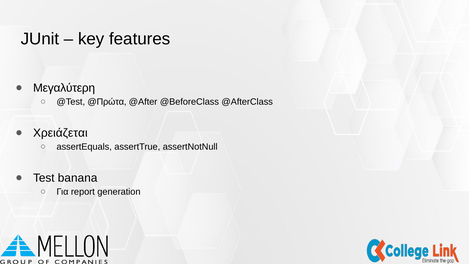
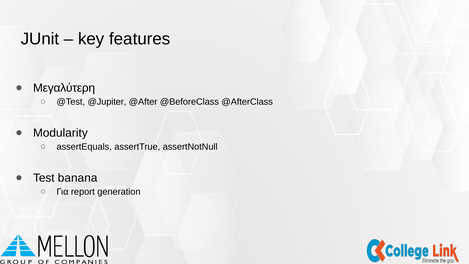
@Πρώτα: @Πρώτα -> @Jupiter
Χρειάζεται: Χρειάζεται -> Modularity
